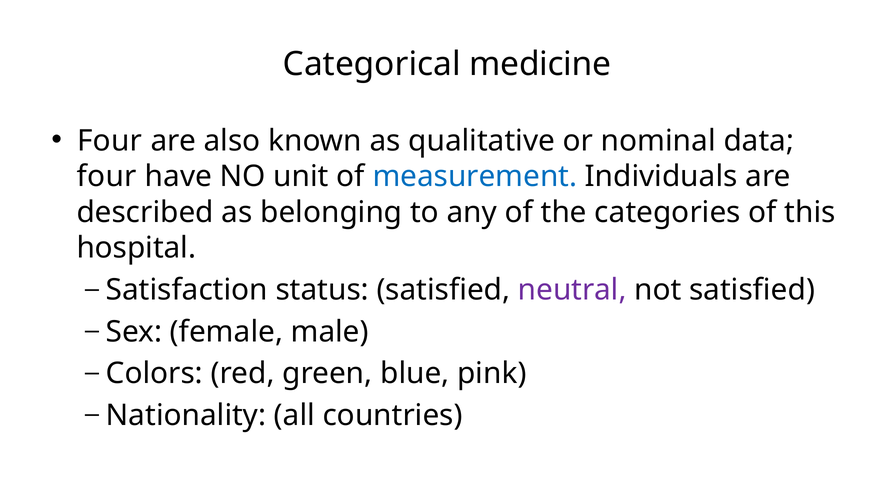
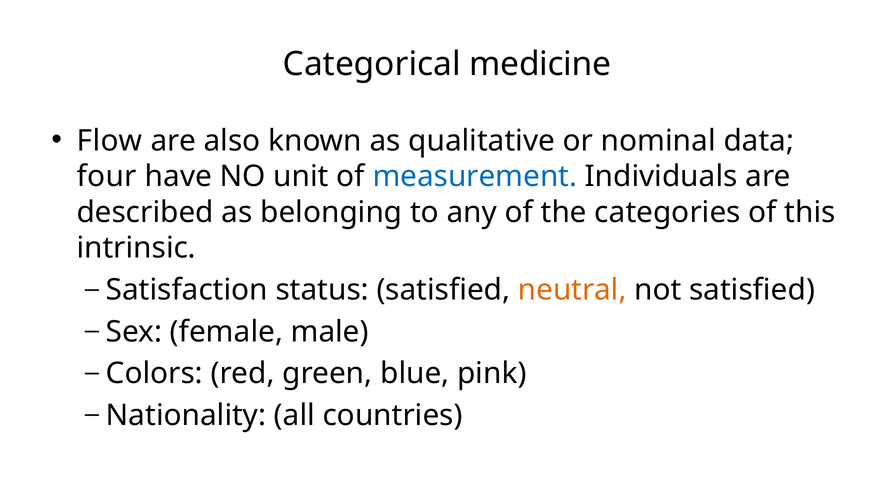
Four at (110, 141): Four -> Flow
hospital: hospital -> intrinsic
neutral colour: purple -> orange
